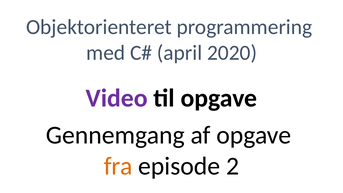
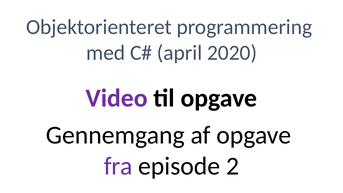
fra colour: orange -> purple
